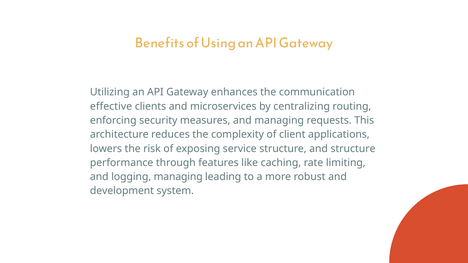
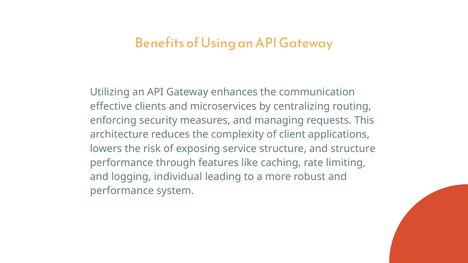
logging managing: managing -> individual
development at (122, 191): development -> performance
